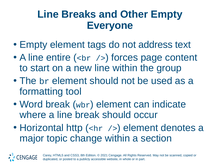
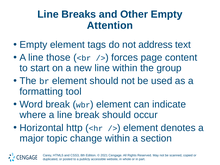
Everyone: Everyone -> Attention
entire: entire -> those
